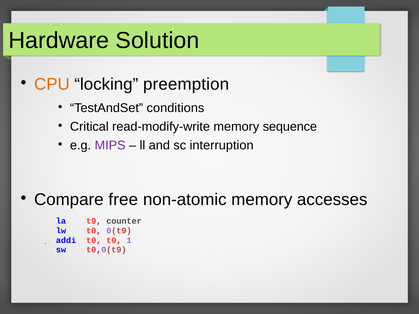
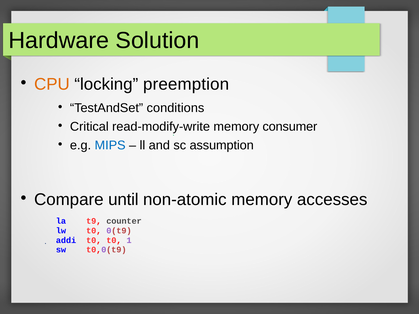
sequence: sequence -> consumer
MIPS colour: purple -> blue
interruption: interruption -> assumption
free: free -> until
